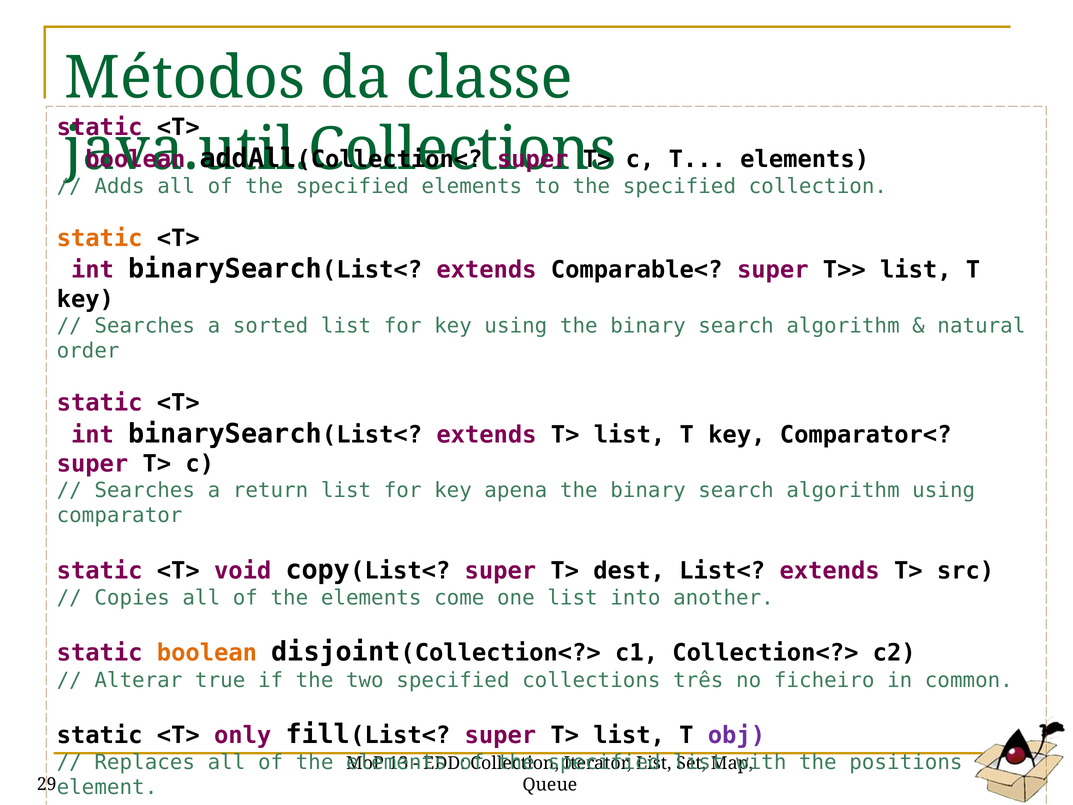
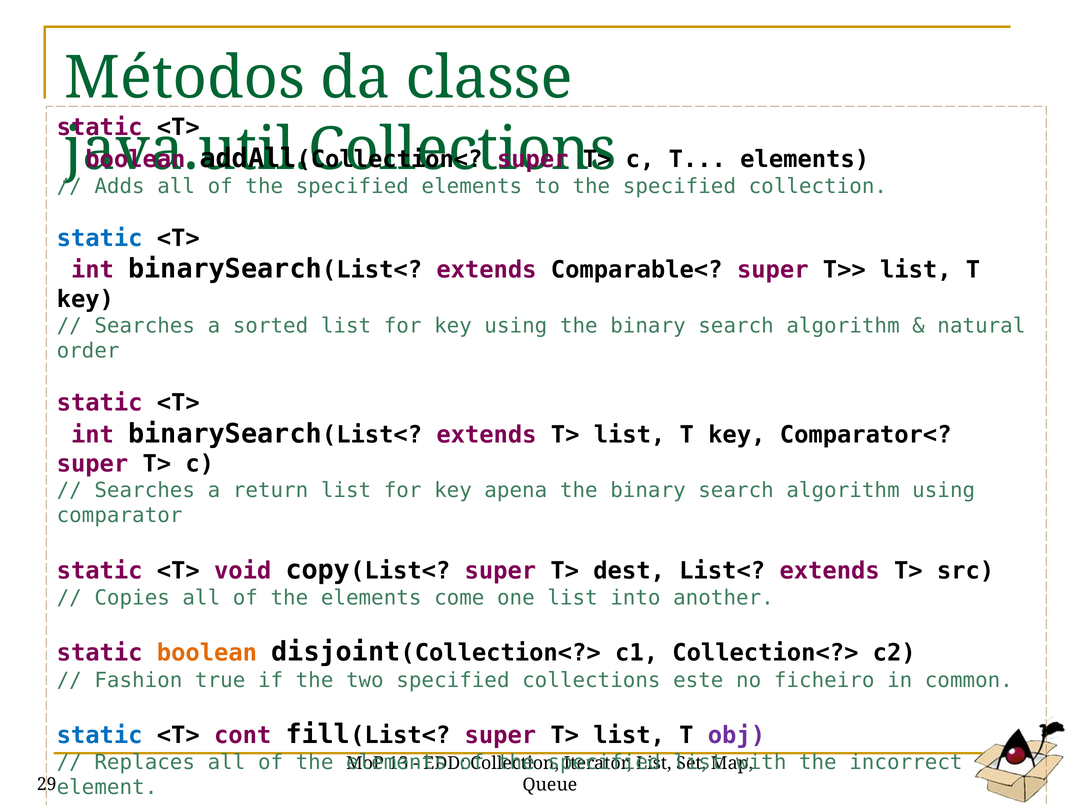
static at (100, 238) colour: orange -> blue
Alterar: Alterar -> Fashion
três: três -> este
static at (100, 735) colour: black -> blue
only: only -> cont
positions: positions -> incorrect
